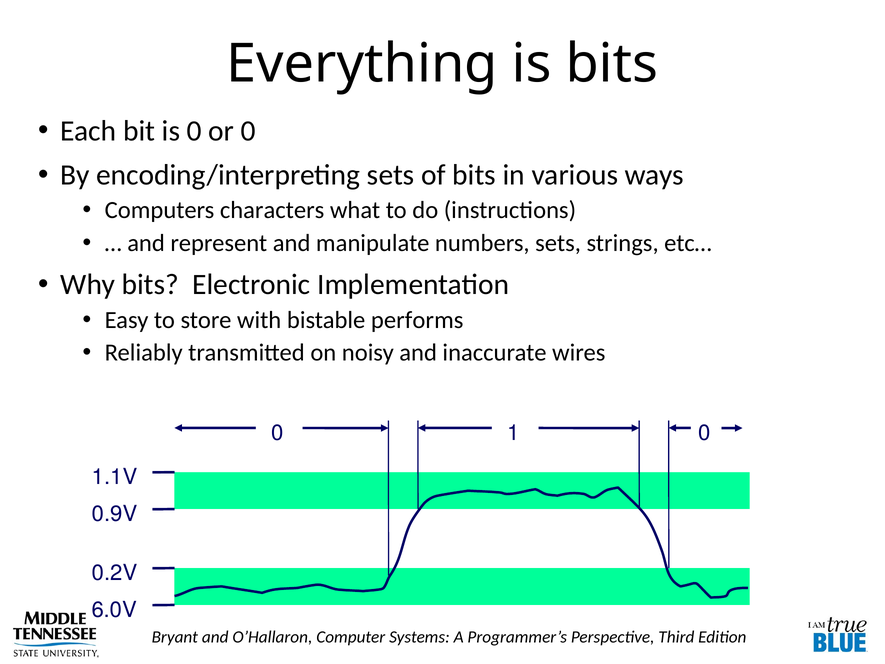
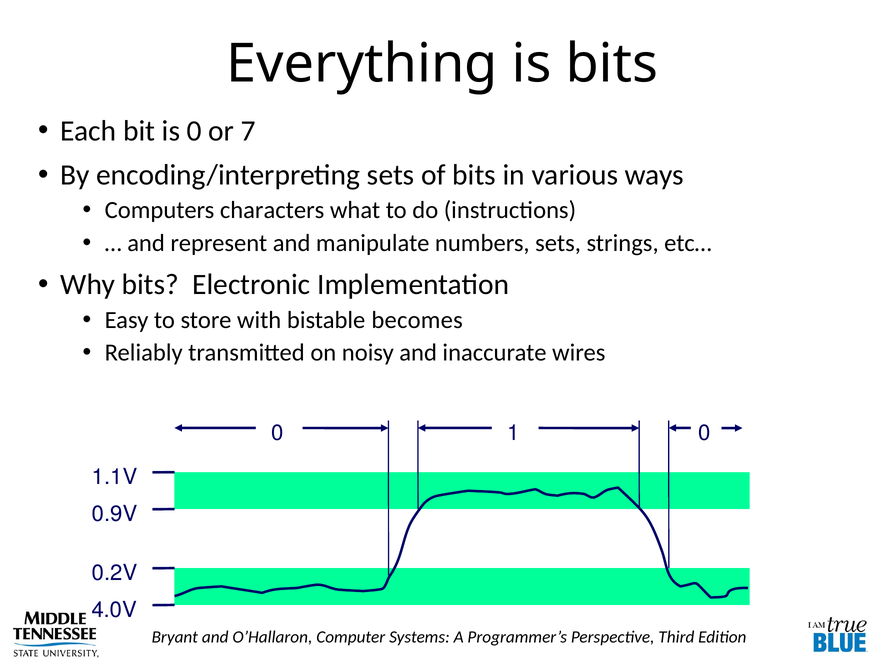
or 0: 0 -> 7
performs: performs -> becomes
6.0V: 6.0V -> 4.0V
